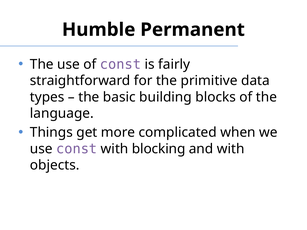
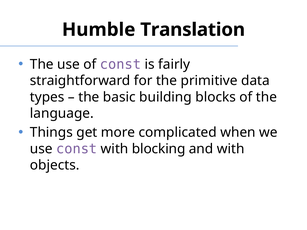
Permanent: Permanent -> Translation
